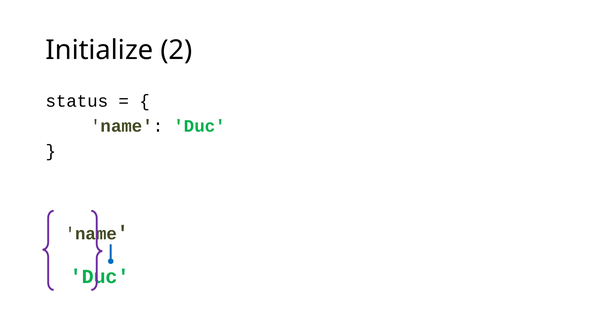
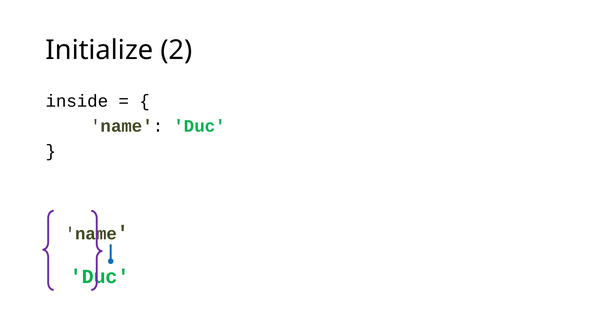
status: status -> inside
